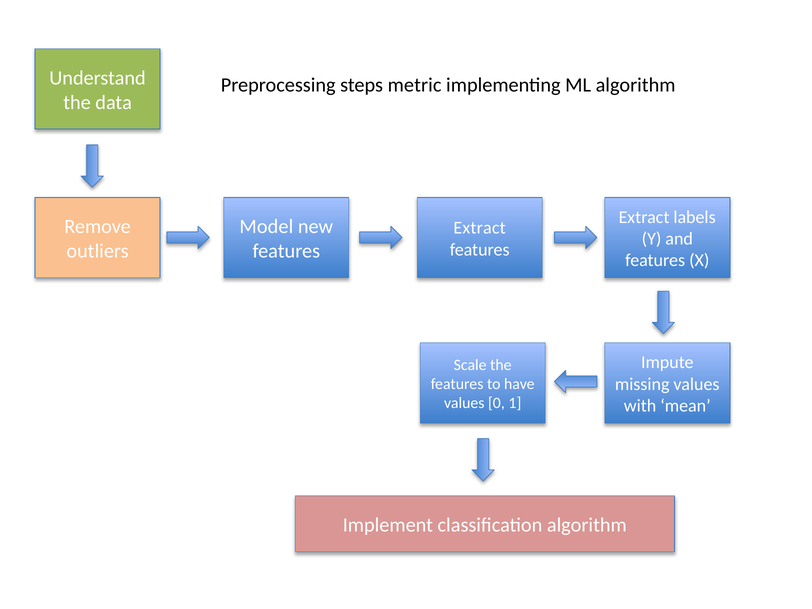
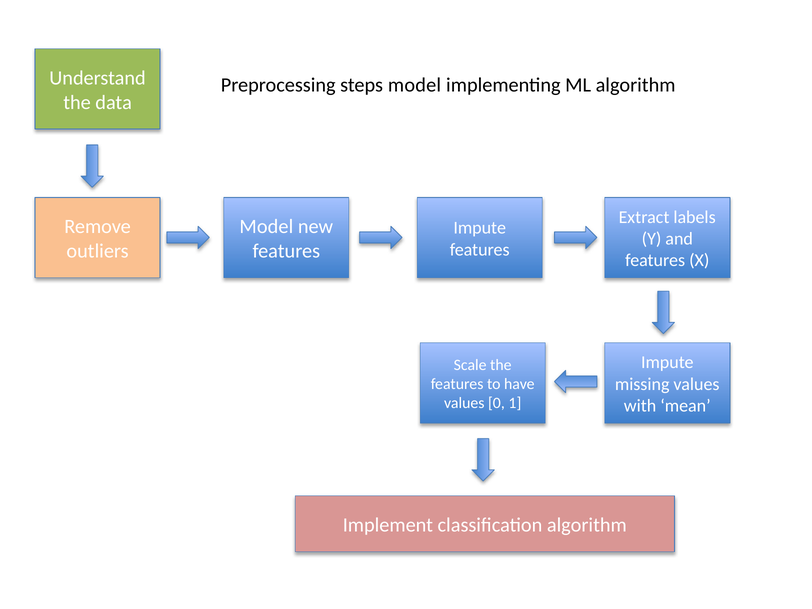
steps metric: metric -> model
Extract at (480, 228): Extract -> Impute
